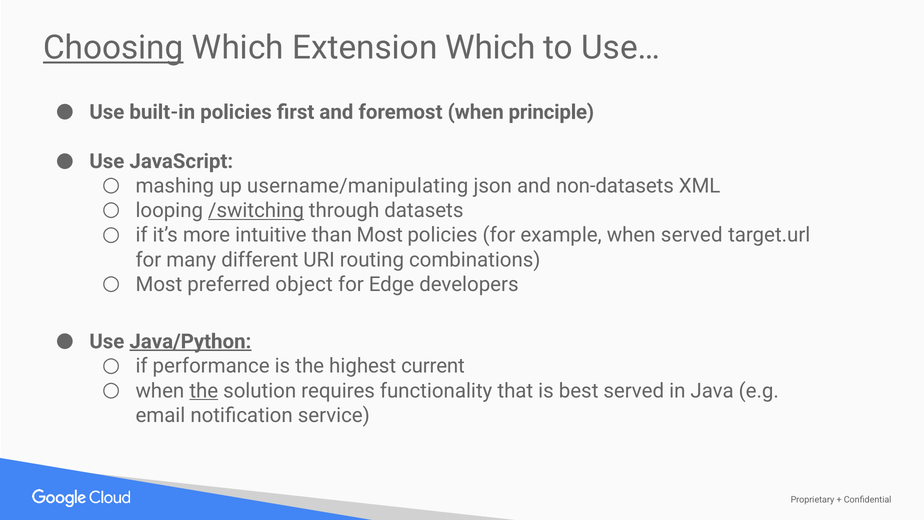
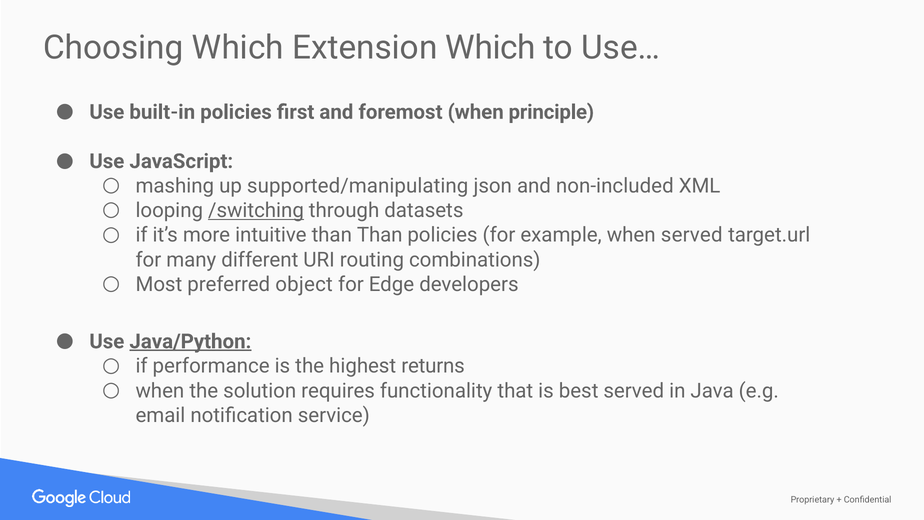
Choosing underline: present -> none
username/manipulating: username/manipulating -> supported/manipulating
non-datasets: non-datasets -> non-included
than Most: Most -> Than
current: current -> returns
the at (204, 391) underline: present -> none
